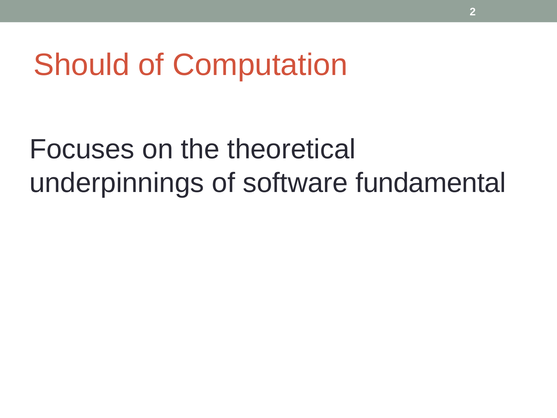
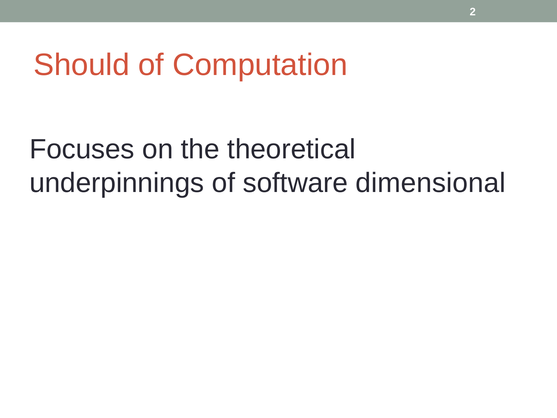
fundamental: fundamental -> dimensional
